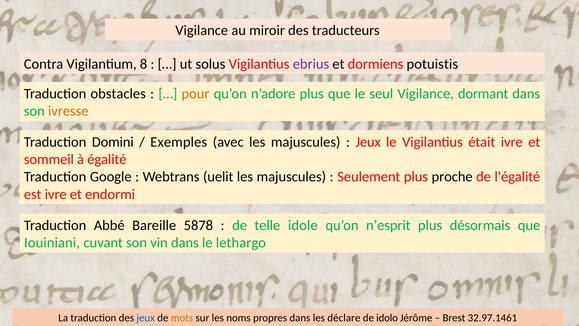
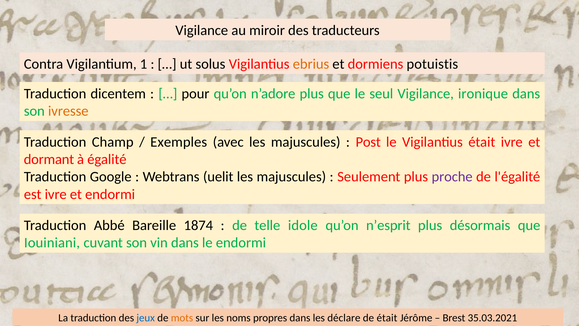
8: 8 -> 1
ebrius colour: purple -> orange
obstacles: obstacles -> dicentem
pour colour: orange -> black
dormant: dormant -> ironique
Domini: Domini -> Champ
Jeux at (368, 142): Jeux -> Post
sommeil: sommeil -> dormant
proche colour: black -> purple
5878: 5878 -> 1874
le lethargo: lethargo -> endormi
de idolo: idolo -> était
32.97.1461: 32.97.1461 -> 35.03.2021
